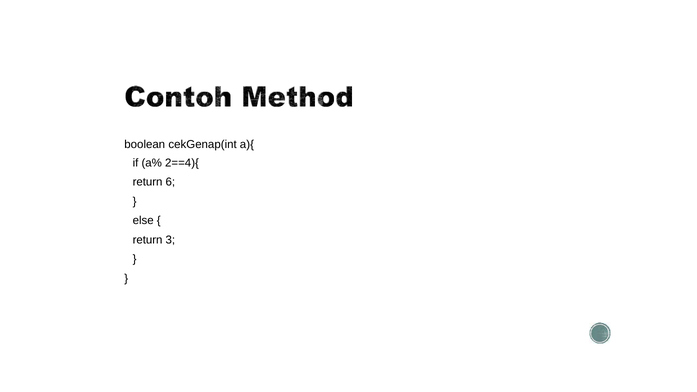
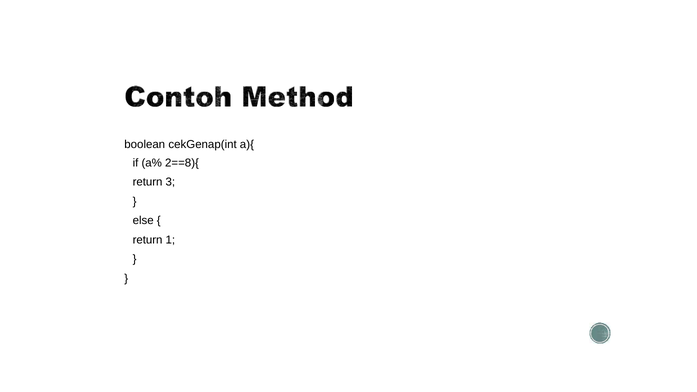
2==4){: 2==4){ -> 2==8){
6: 6 -> 3
3: 3 -> 1
